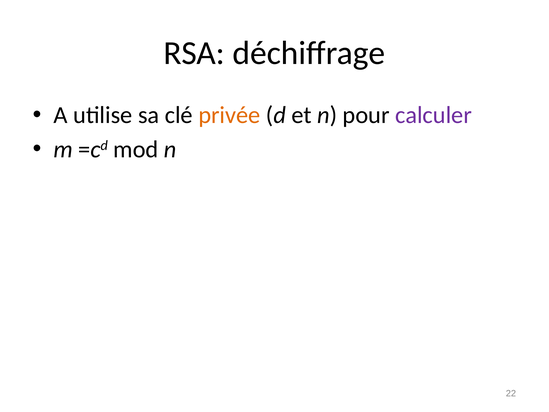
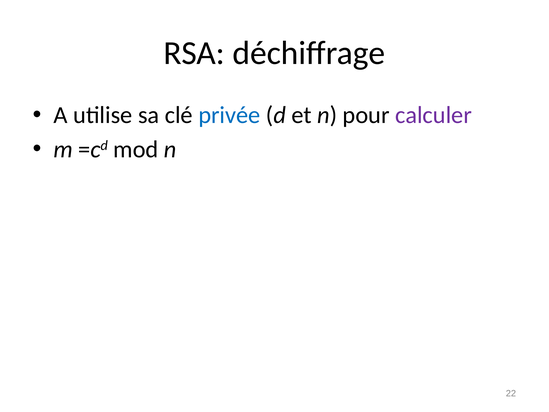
privée colour: orange -> blue
